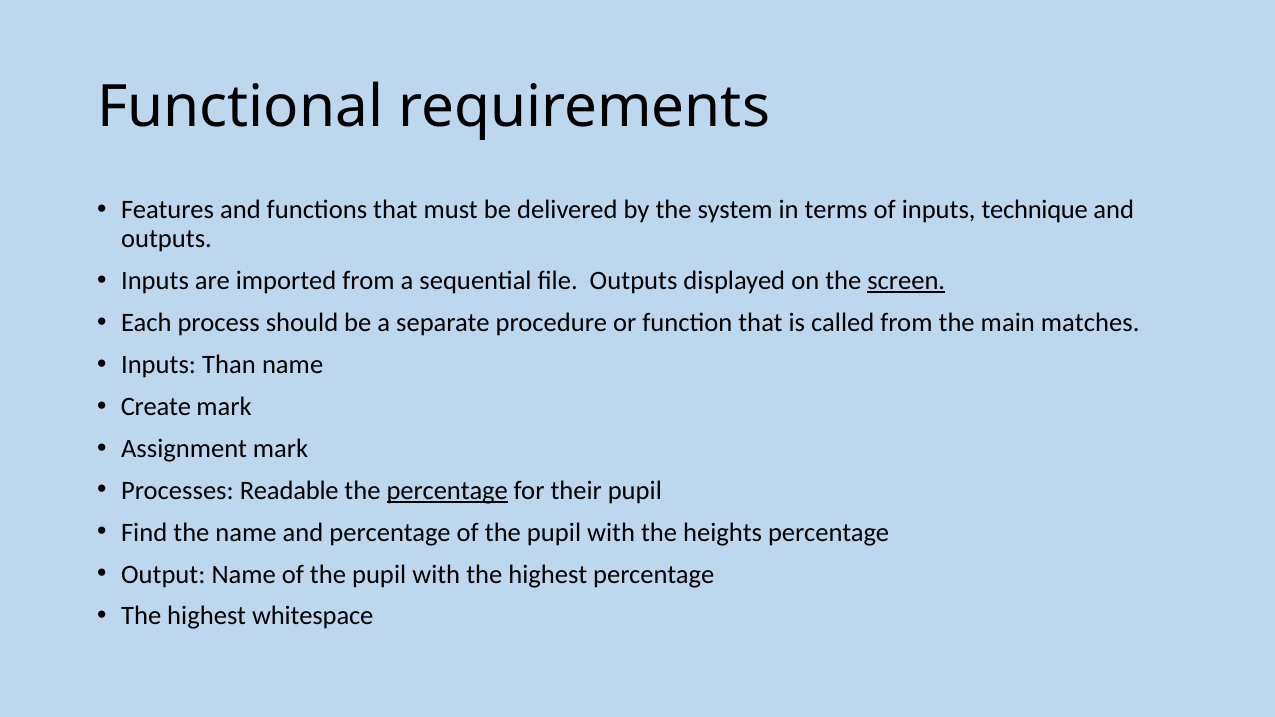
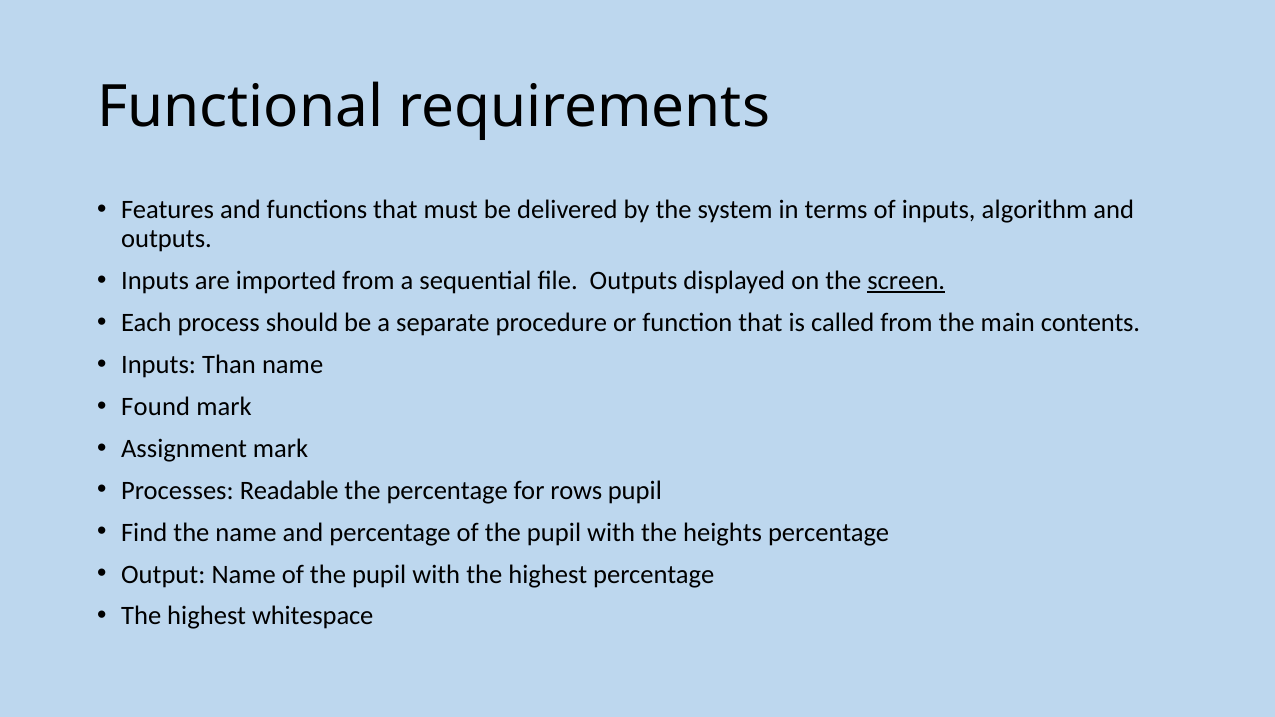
technique: technique -> algorithm
matches: matches -> contents
Create: Create -> Found
percentage at (447, 490) underline: present -> none
their: their -> rows
